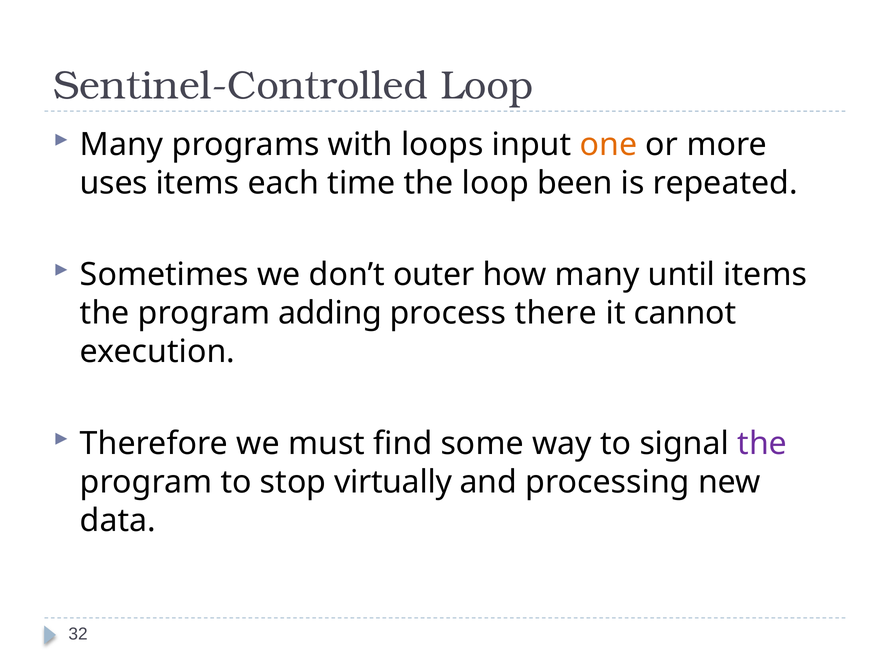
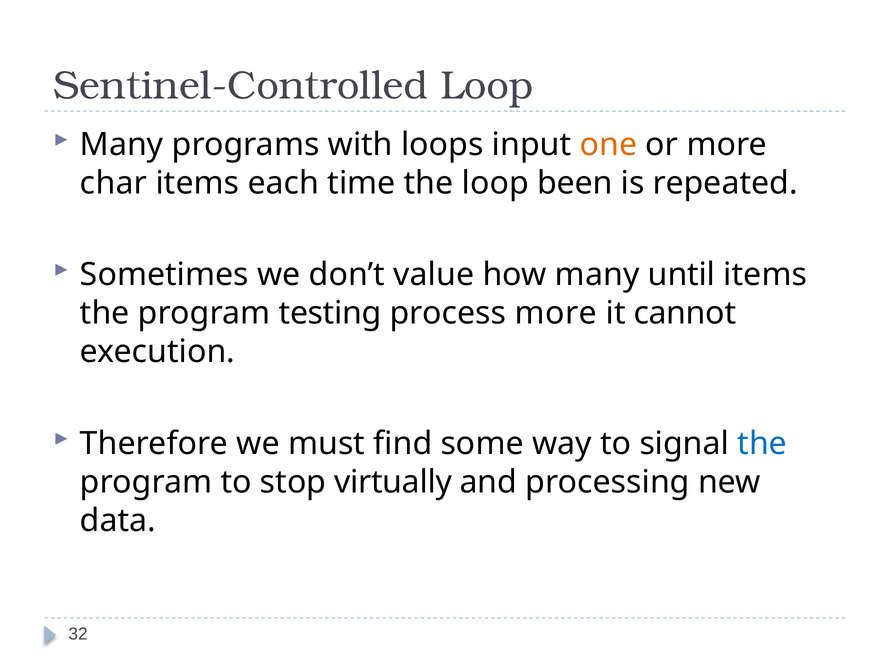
uses: uses -> char
outer: outer -> value
adding: adding -> testing
process there: there -> more
the at (762, 444) colour: purple -> blue
